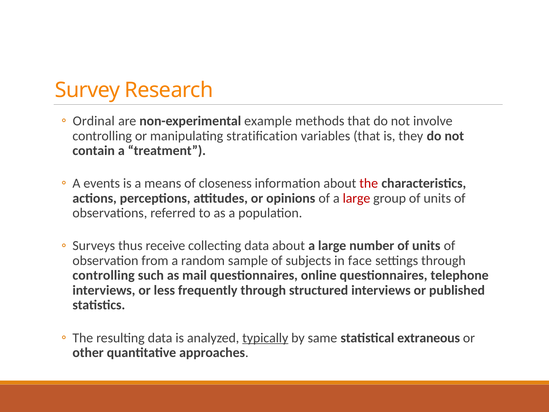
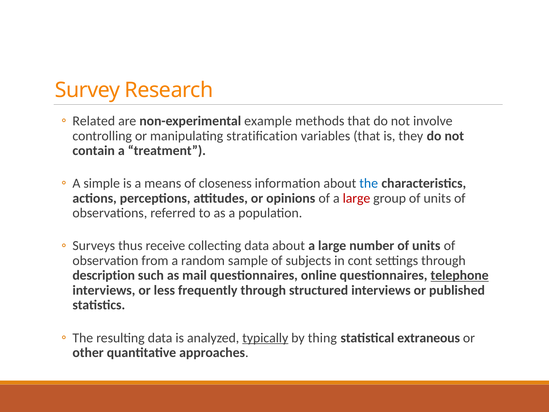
Ordinal: Ordinal -> Related
events: events -> simple
the at (369, 183) colour: red -> blue
face: face -> cont
controlling at (104, 275): controlling -> description
telephone underline: none -> present
same: same -> thing
